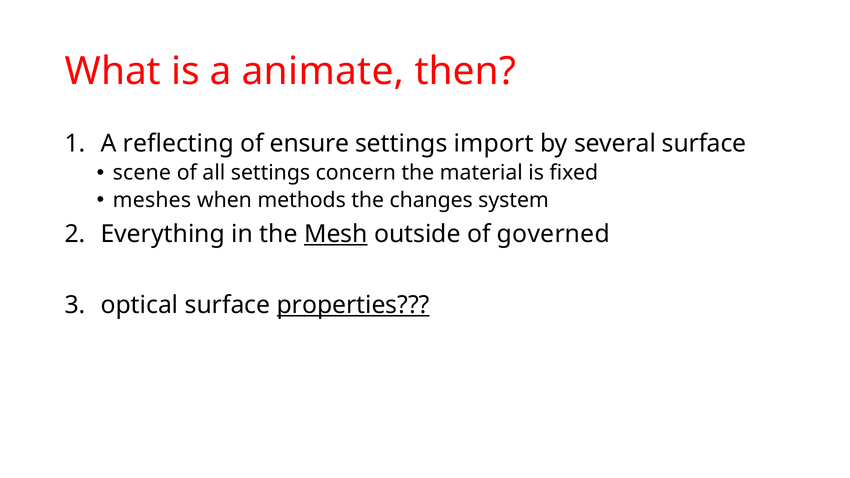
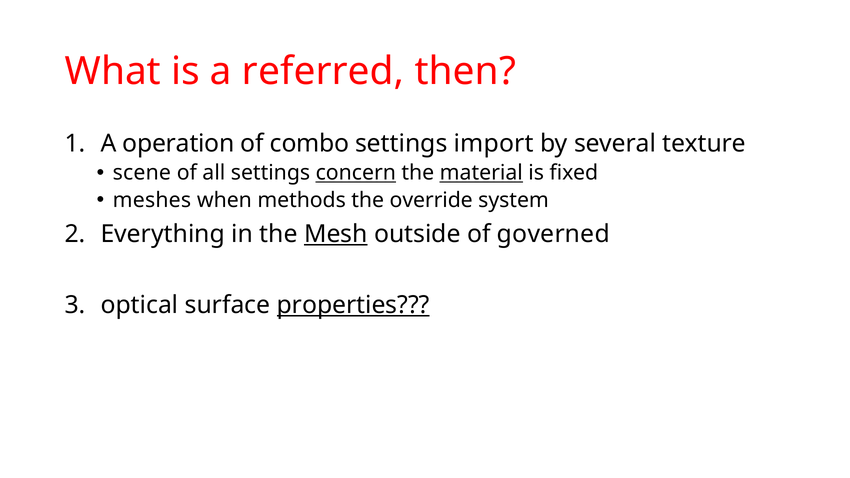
animate: animate -> referred
reflecting: reflecting -> operation
ensure: ensure -> combo
several surface: surface -> texture
concern underline: none -> present
material underline: none -> present
changes: changes -> override
